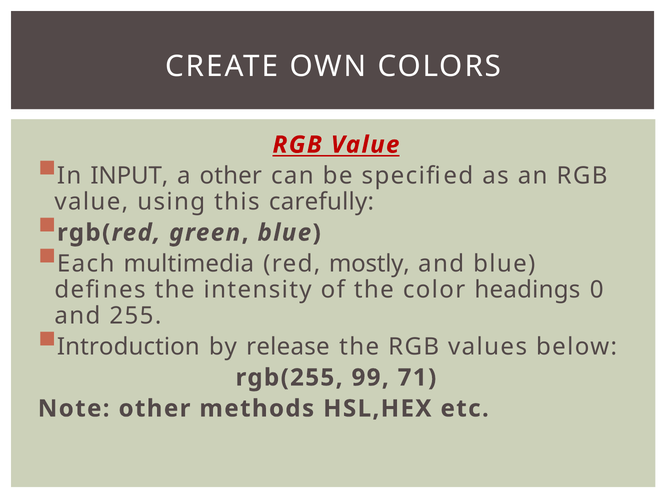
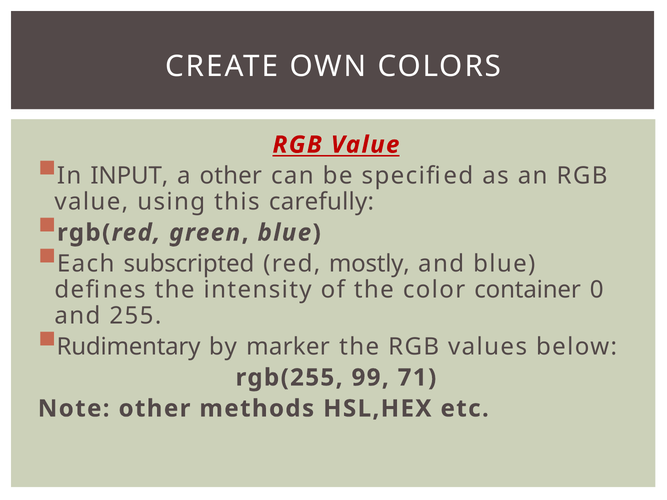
multimedia: multimedia -> subscripted
headings: headings -> container
Introduction: Introduction -> Rudimentary
release: release -> marker
